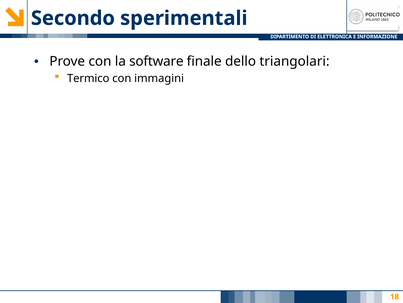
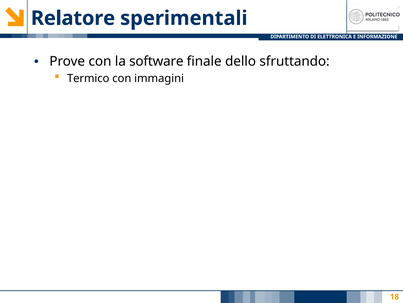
Secondo: Secondo -> Relatore
triangolari: triangolari -> sfruttando
